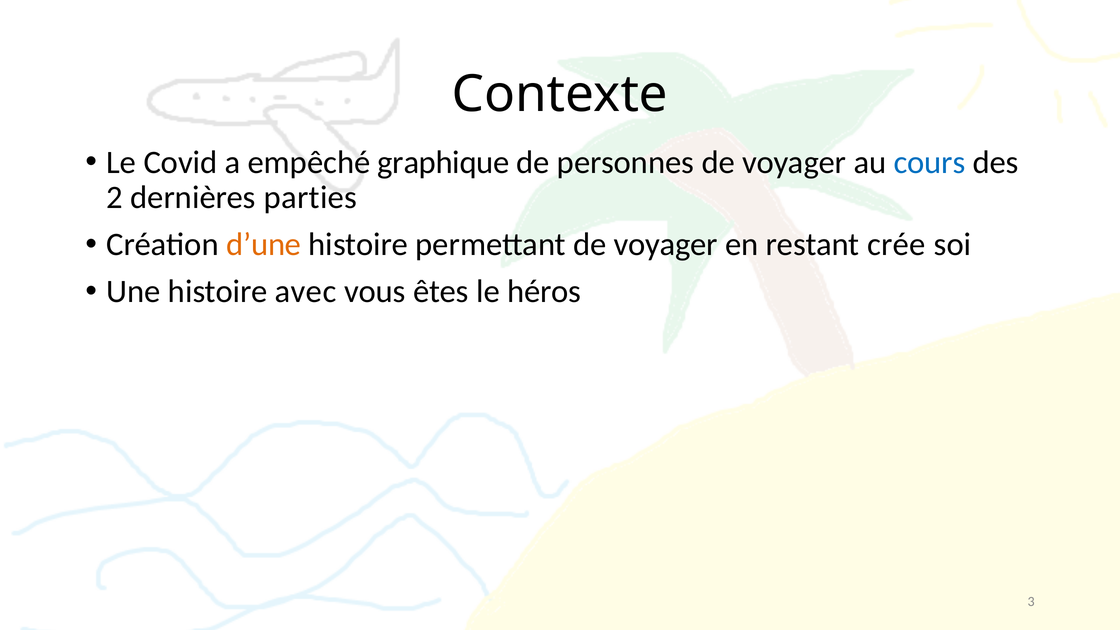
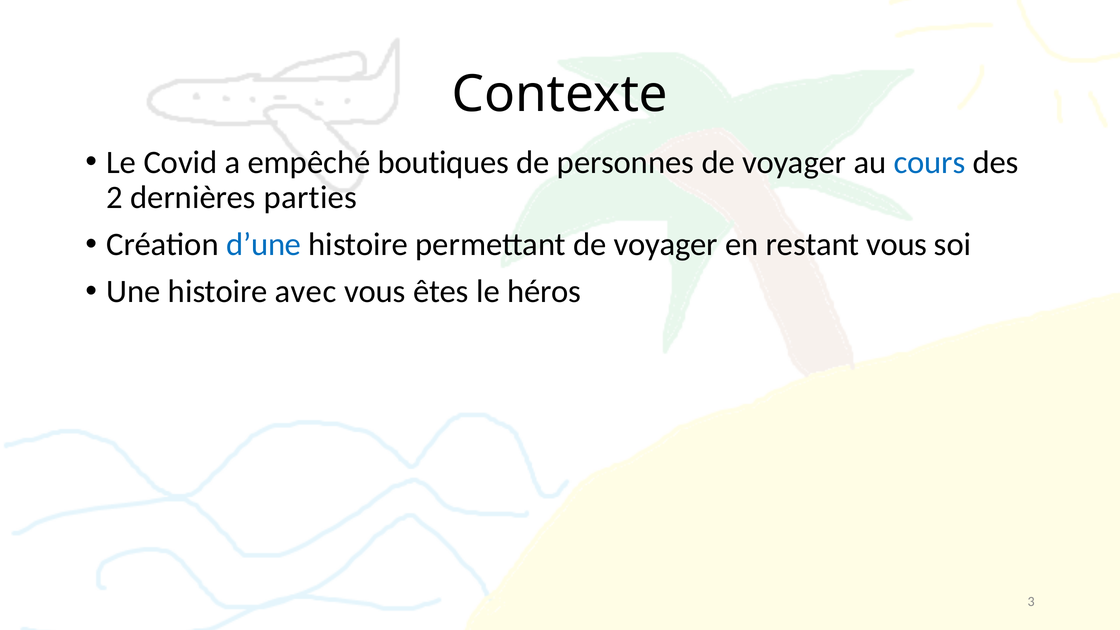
graphique: graphique -> boutiques
d’une colour: orange -> blue
restant crée: crée -> vous
